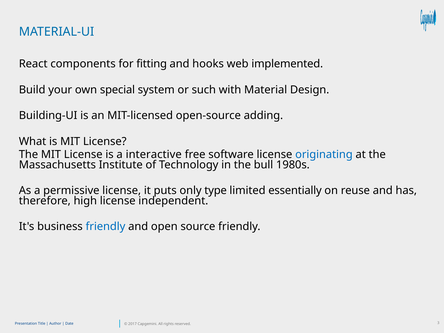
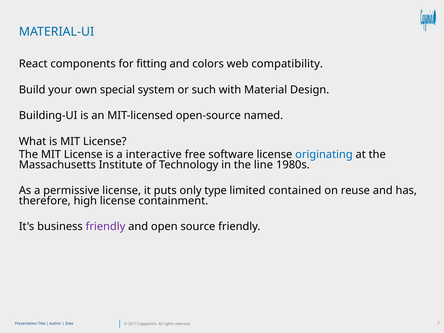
hooks: hooks -> colors
implemented: implemented -> compatibility
adding: adding -> named
bull: bull -> line
essentially: essentially -> contained
independent: independent -> containment
friendly at (105, 227) colour: blue -> purple
